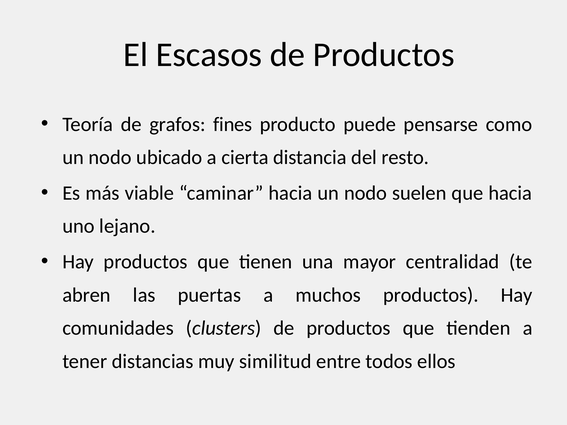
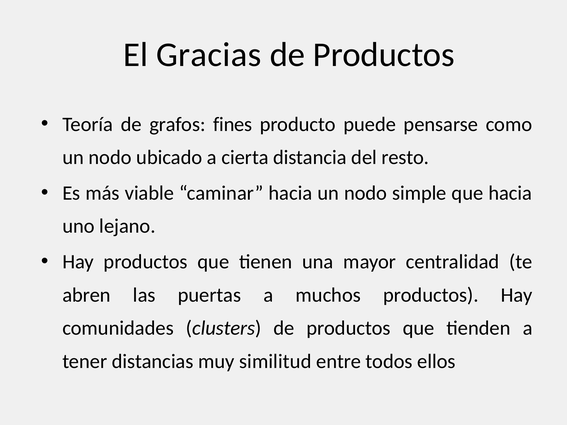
Escasos: Escasos -> Gracias
suelen: suelen -> simple
